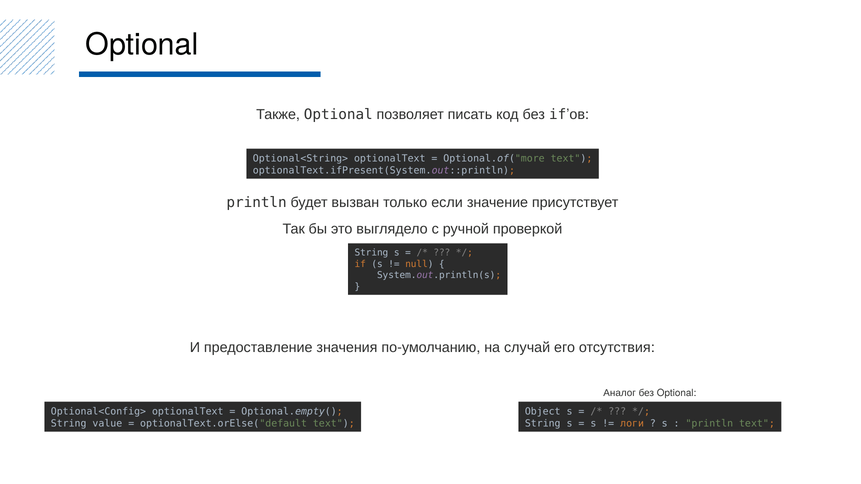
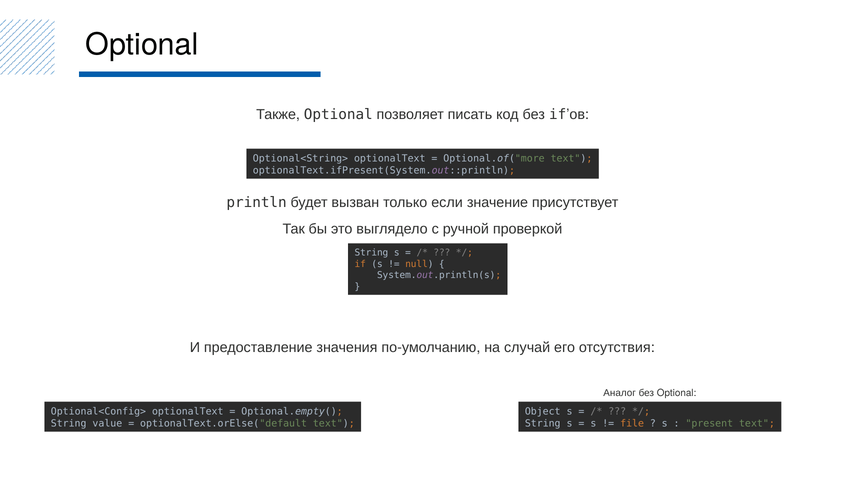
логи: логи -> file
println at (709, 424): println -> present
